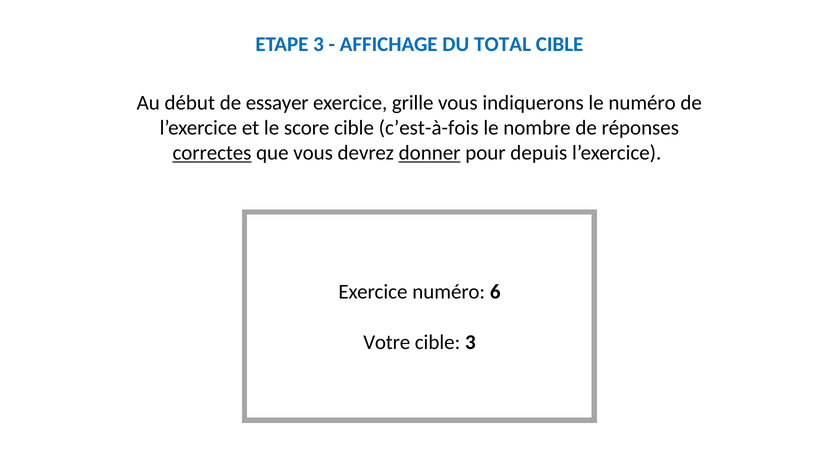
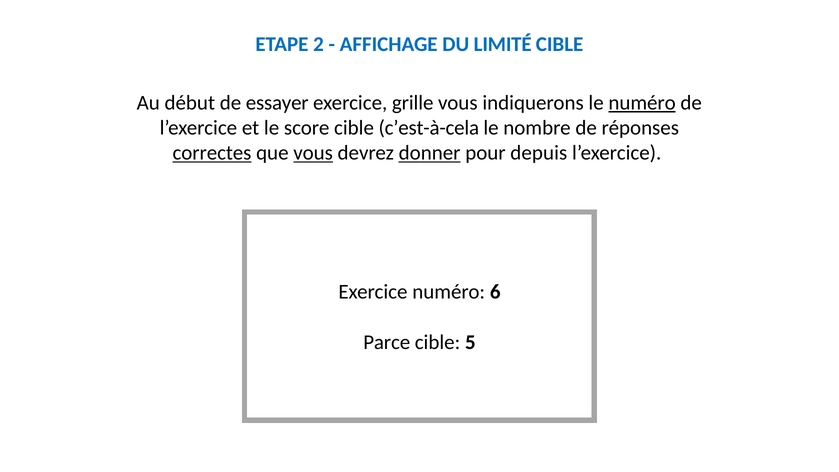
ETAPE 3: 3 -> 2
TOTAL: TOTAL -> LIMITÉ
numéro at (642, 103) underline: none -> present
c’est-à-fois: c’est-à-fois -> c’est-à-cela
vous at (313, 153) underline: none -> present
Votre: Votre -> Parce
cible 3: 3 -> 5
